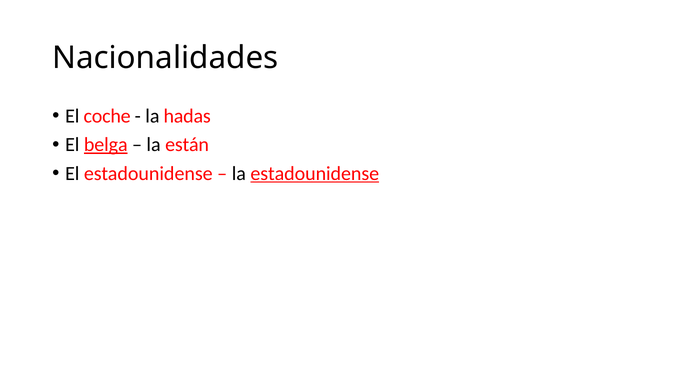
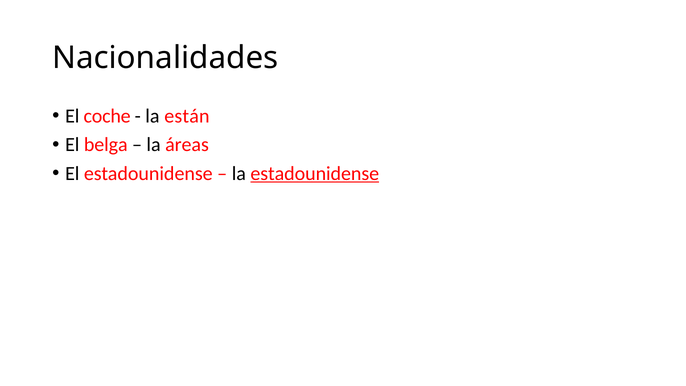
hadas: hadas -> están
belga underline: present -> none
están: están -> áreas
